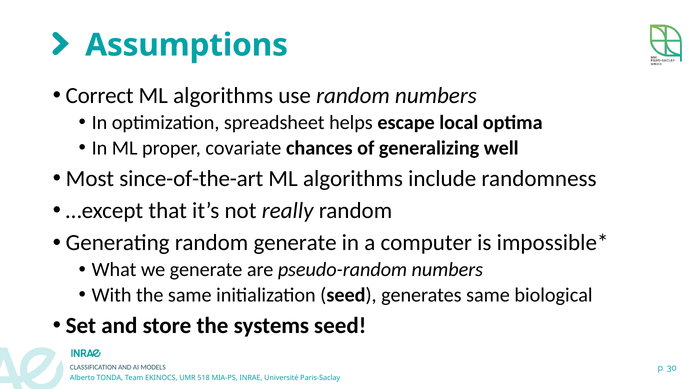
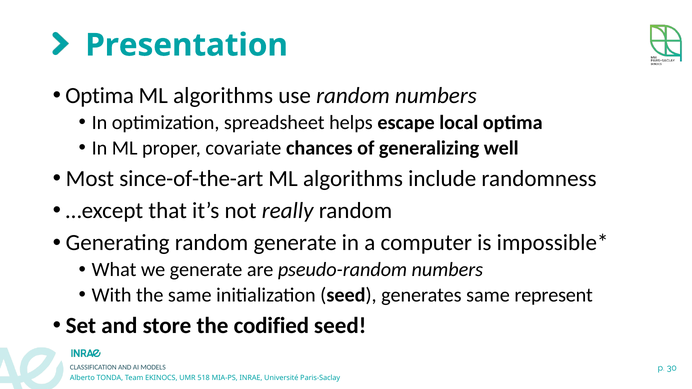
Assumptions: Assumptions -> Presentation
Correct at (100, 96): Correct -> Optima
biological: biological -> represent
systems: systems -> codified
